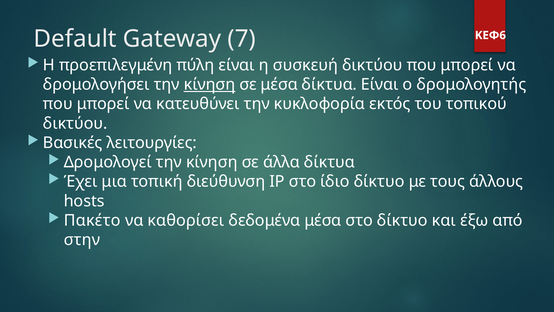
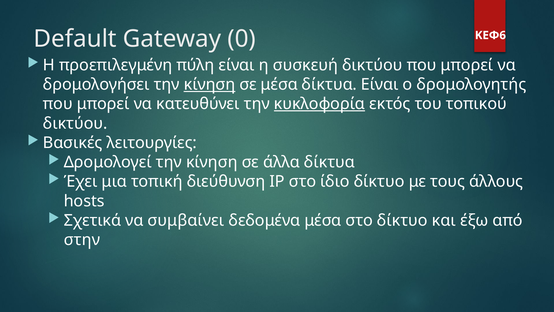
7: 7 -> 0
κυκλοφορία underline: none -> present
Πακέτο: Πακέτο -> Σχετικά
καθορίσει: καθορίσει -> συμβαίνει
